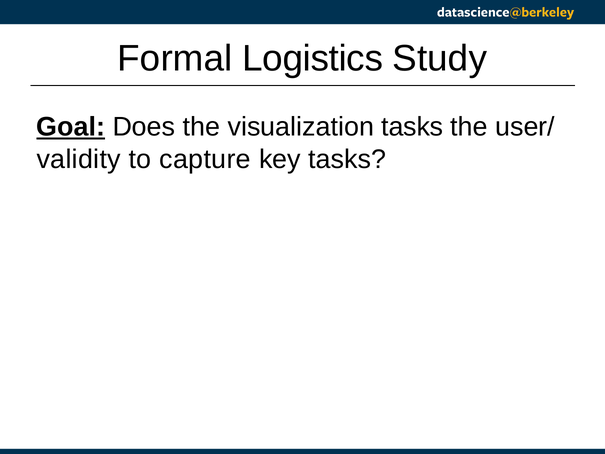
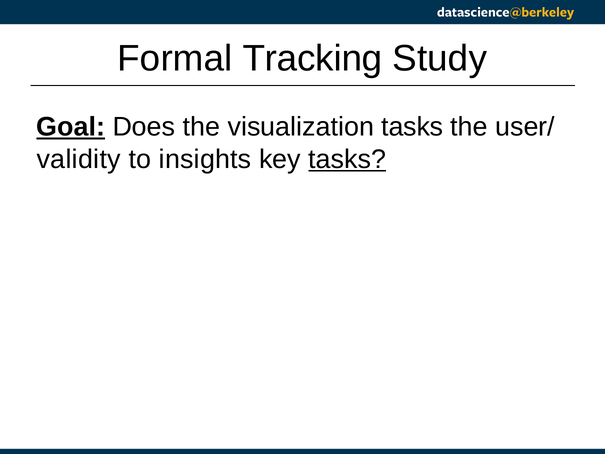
Logistics: Logistics -> Tracking
capture: capture -> insights
tasks at (347, 159) underline: none -> present
